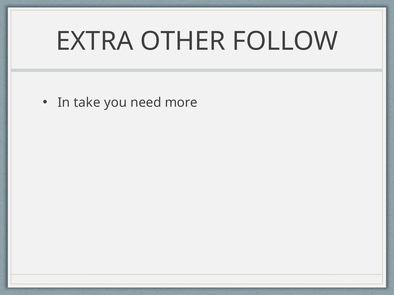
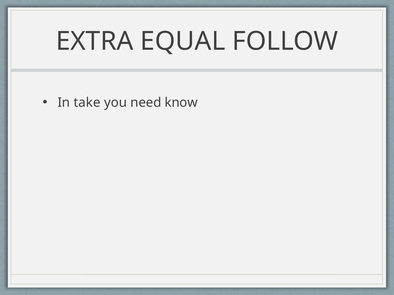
OTHER: OTHER -> EQUAL
more: more -> know
